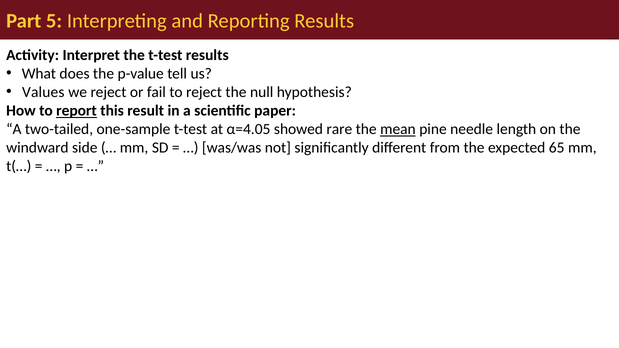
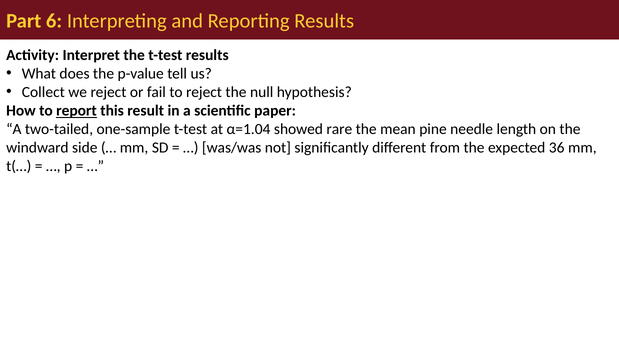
5: 5 -> 6
Values: Values -> Collect
α=4.05: α=4.05 -> α=1.04
mean underline: present -> none
65: 65 -> 36
